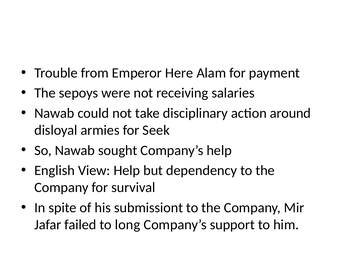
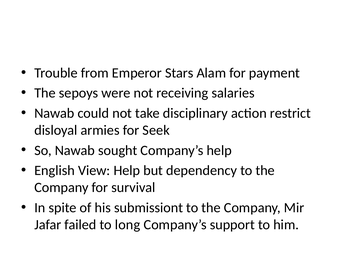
Here: Here -> Stars
around: around -> restrict
